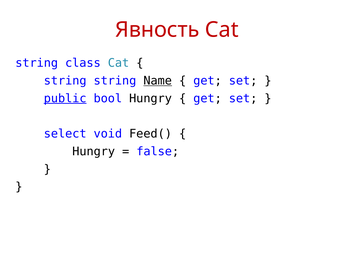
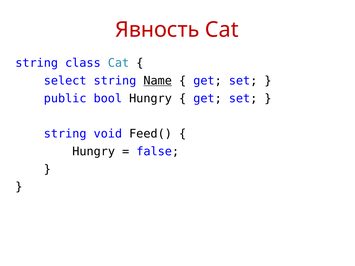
string at (65, 81): string -> select
public underline: present -> none
select at (65, 134): select -> string
